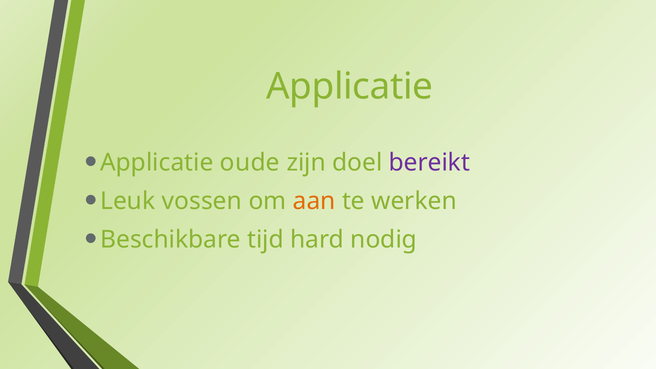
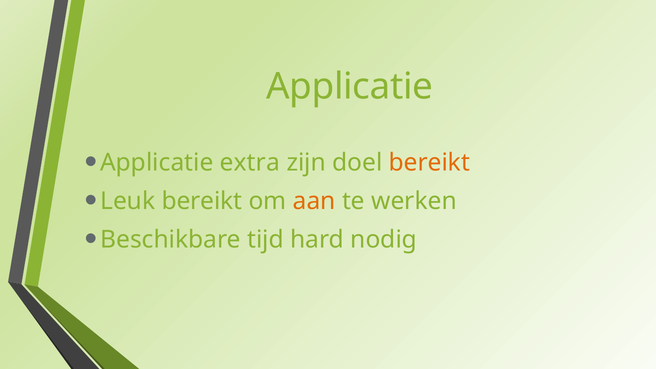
oude: oude -> extra
bereikt at (429, 162) colour: purple -> orange
Leuk vossen: vossen -> bereikt
